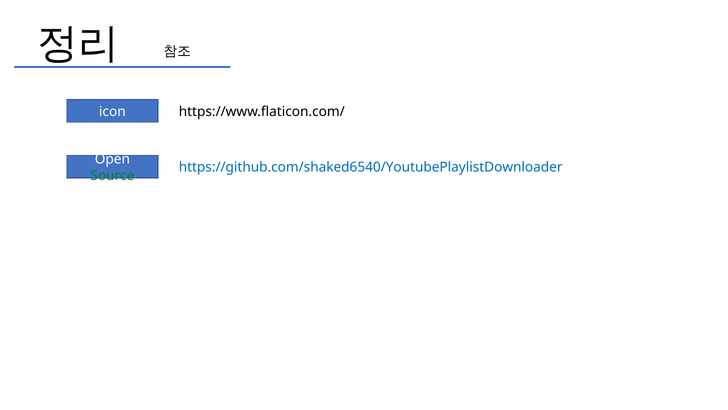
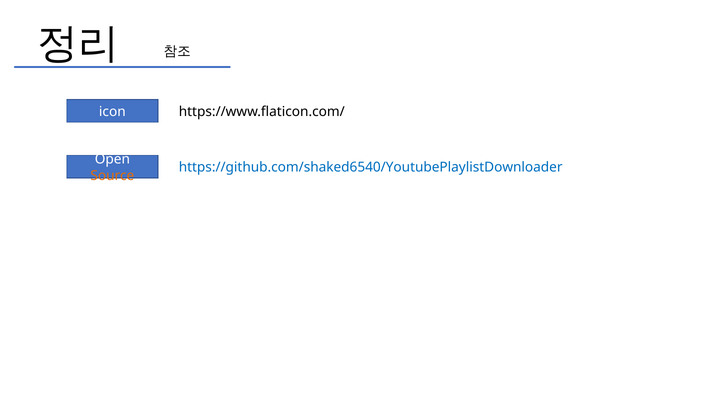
Source colour: green -> orange
